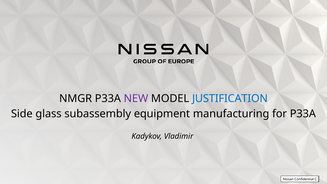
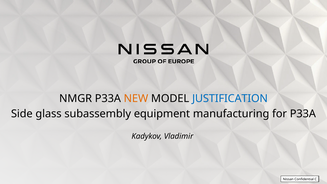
NEW colour: purple -> orange
